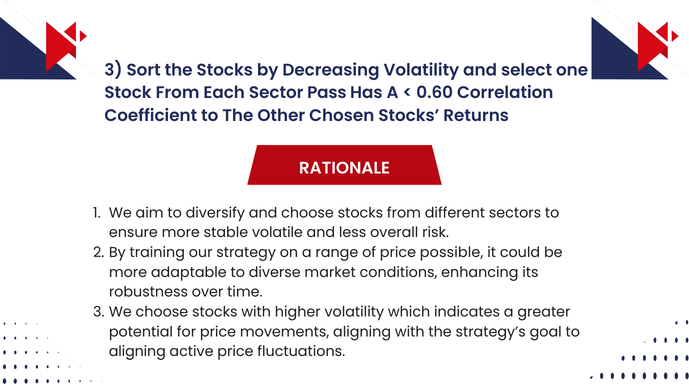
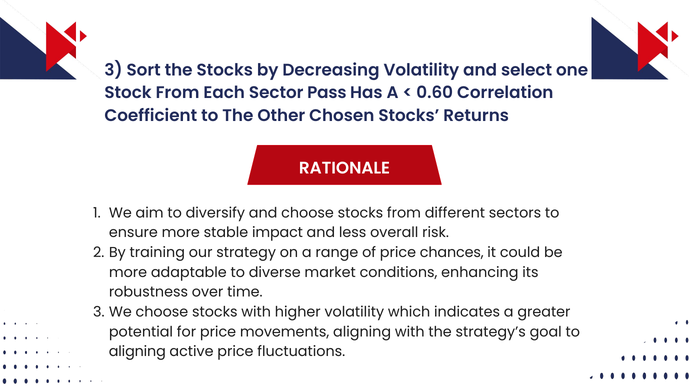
volatile: volatile -> impact
possible: possible -> chances
